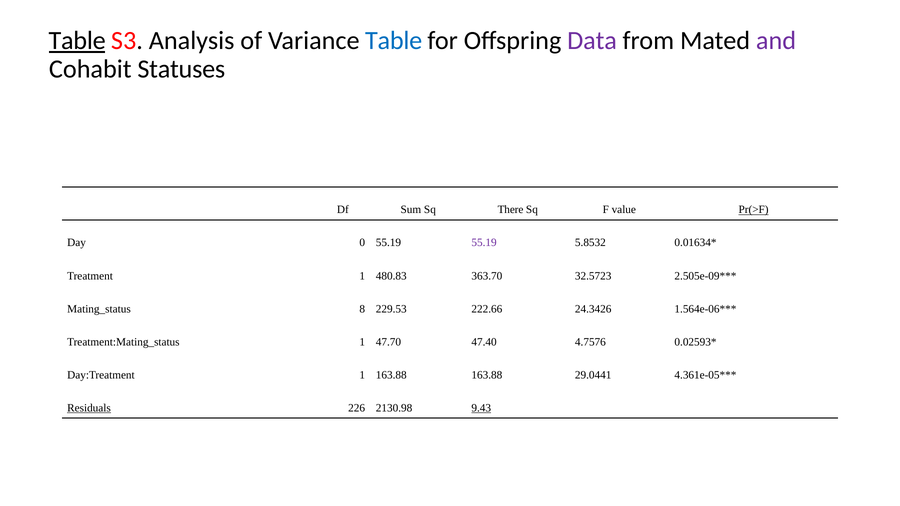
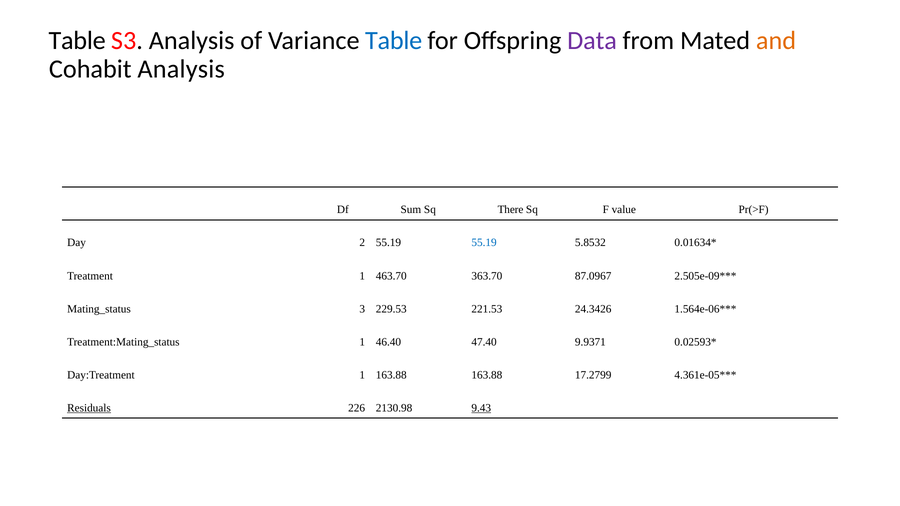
Table at (77, 41) underline: present -> none
and colour: purple -> orange
Cohabit Statuses: Statuses -> Analysis
Pr(>F underline: present -> none
0: 0 -> 2
55.19 at (484, 243) colour: purple -> blue
480.83: 480.83 -> 463.70
32.5723: 32.5723 -> 87.0967
8: 8 -> 3
222.66: 222.66 -> 221.53
47.70: 47.70 -> 46.40
4.7576: 4.7576 -> 9.9371
29.0441: 29.0441 -> 17.2799
